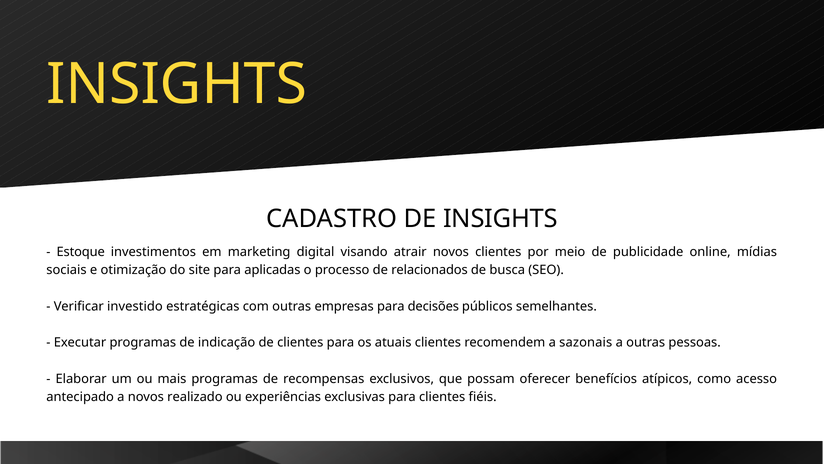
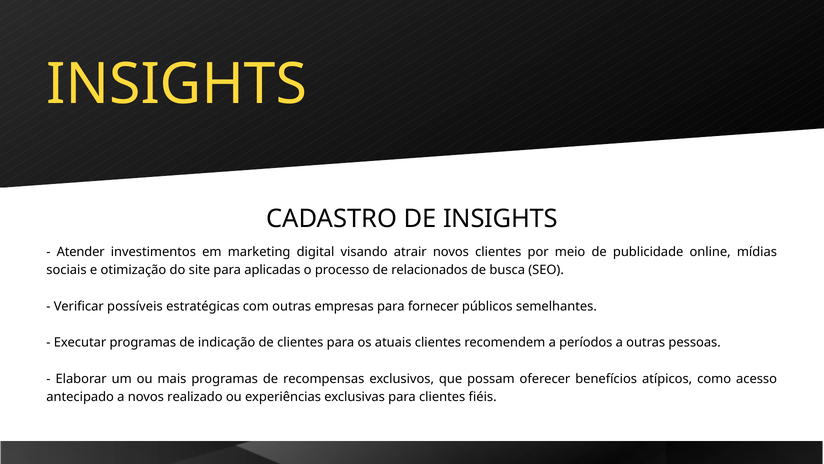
Estoque: Estoque -> Atender
investido: investido -> possíveis
decisões: decisões -> fornecer
sazonais: sazonais -> períodos
